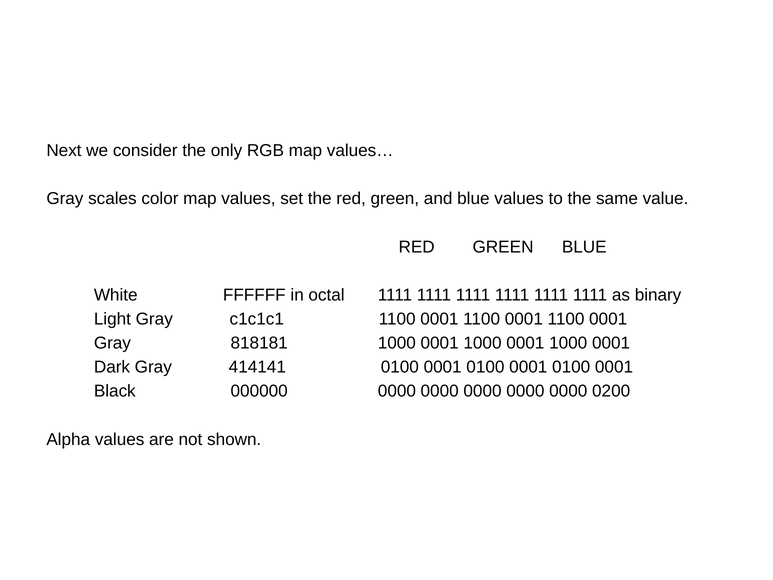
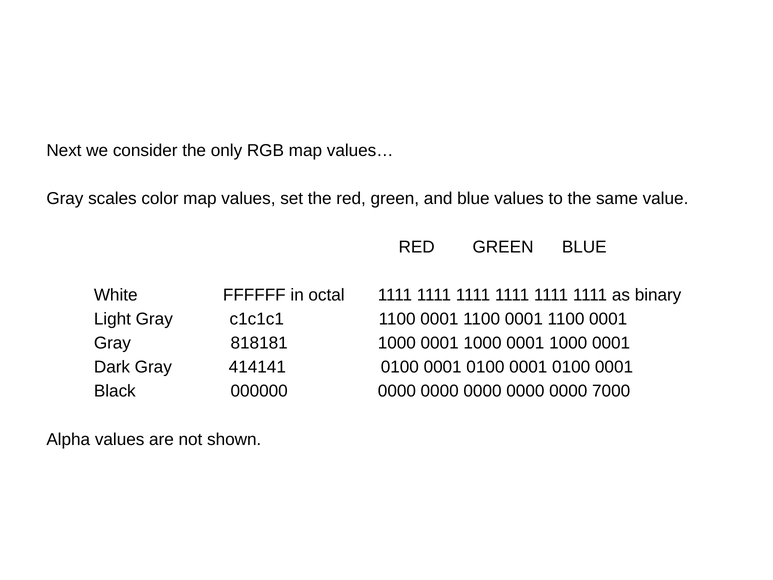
0200: 0200 -> 7000
